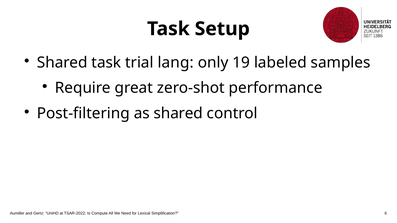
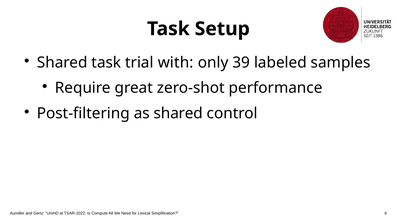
lang: lang -> with
19: 19 -> 39
